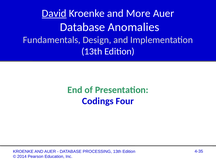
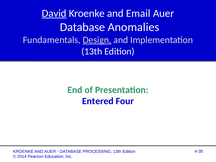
More: More -> Email
Design underline: none -> present
Codings: Codings -> Entered
